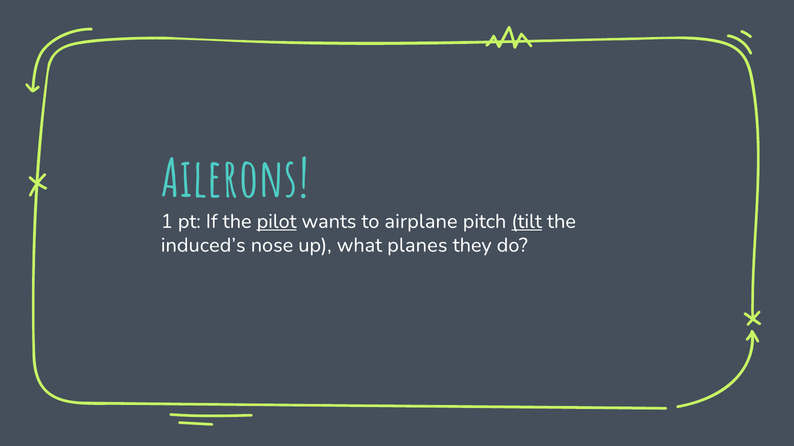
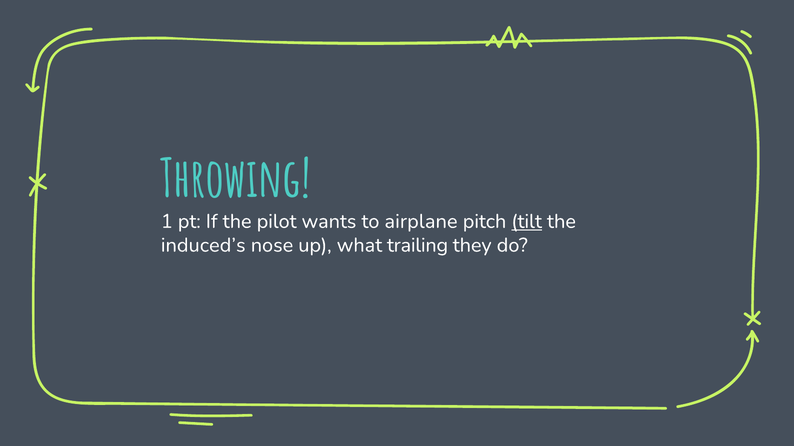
Ailerons: Ailerons -> Throwing
pilot underline: present -> none
planes: planes -> trailing
